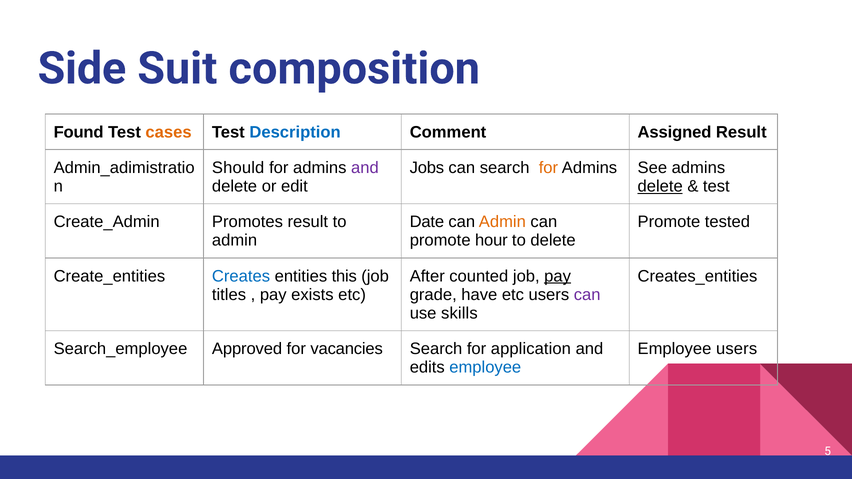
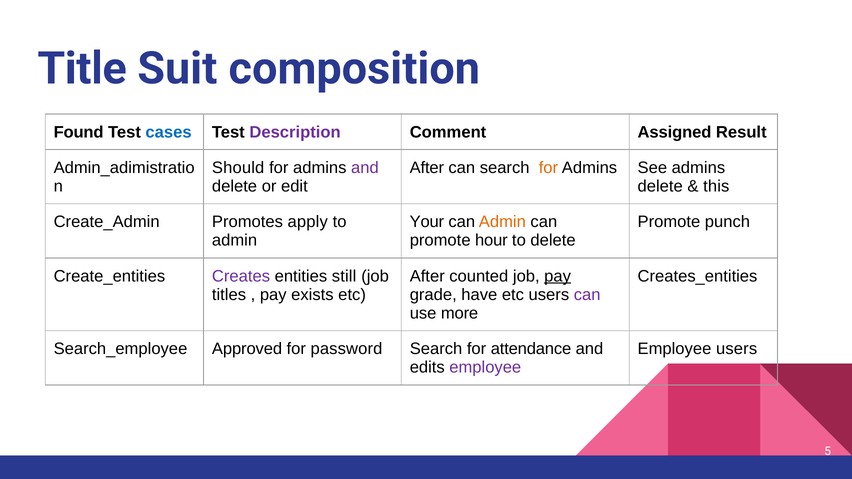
Side: Side -> Title
cases colour: orange -> blue
Description colour: blue -> purple
Jobs at (427, 168): Jobs -> After
delete at (660, 186) underline: present -> none
test at (716, 186): test -> this
Promotes result: result -> apply
Date: Date -> Your
tested: tested -> punch
Creates colour: blue -> purple
this: this -> still
skills: skills -> more
vacancies: vacancies -> password
application: application -> attendance
employee at (485, 368) colour: blue -> purple
